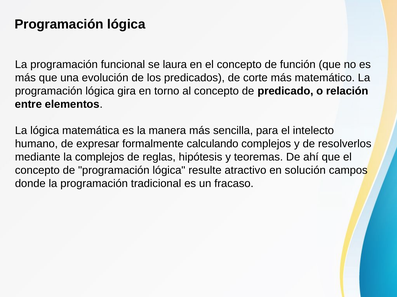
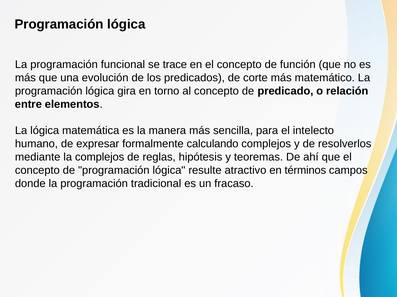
laura: laura -> trace
solución: solución -> términos
